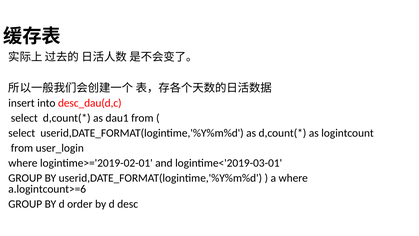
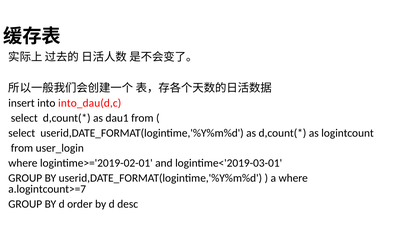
desc_dau(d,c: desc_dau(d,c -> into_dau(d,c
a.logintcount>=6: a.logintcount>=6 -> a.logintcount>=7
